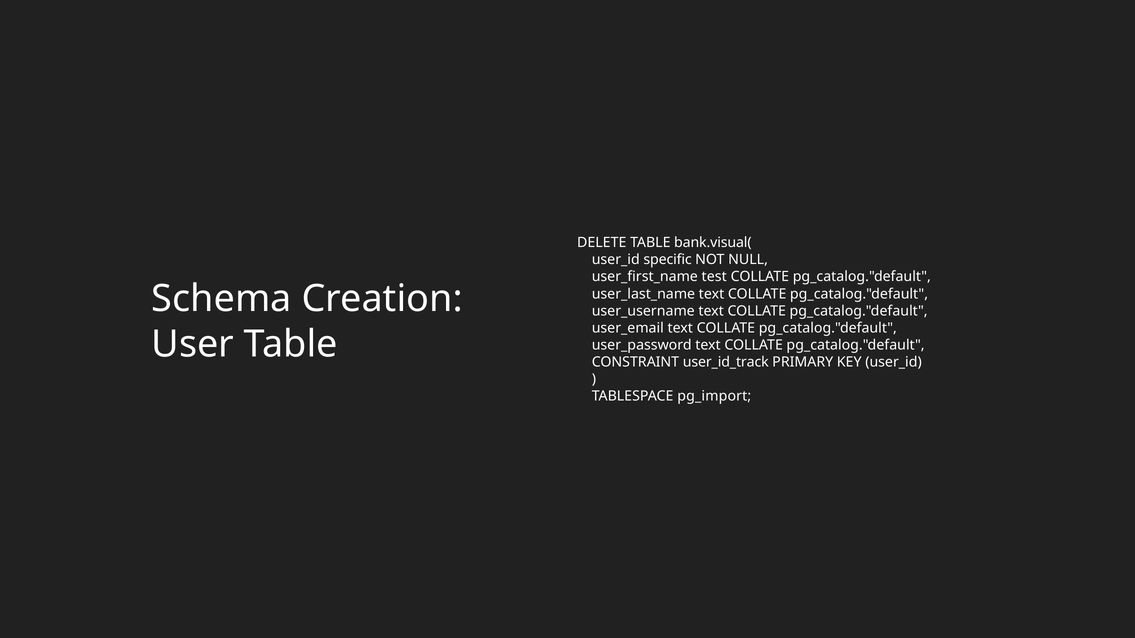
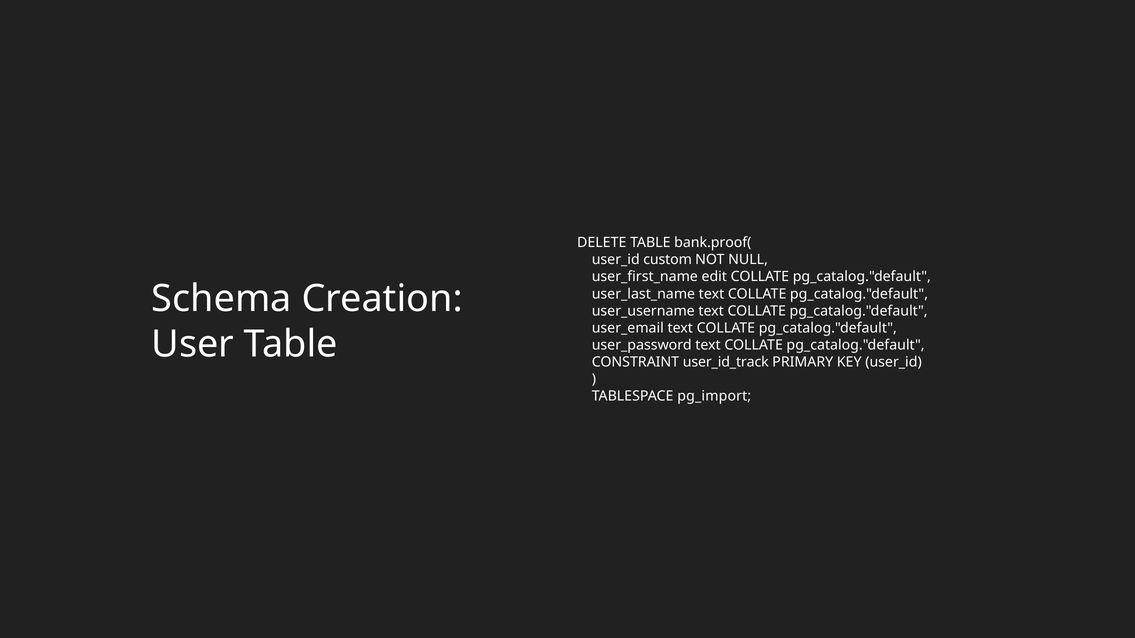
bank.visual(: bank.visual( -> bank.proof(
specific: specific -> custom
test: test -> edit
